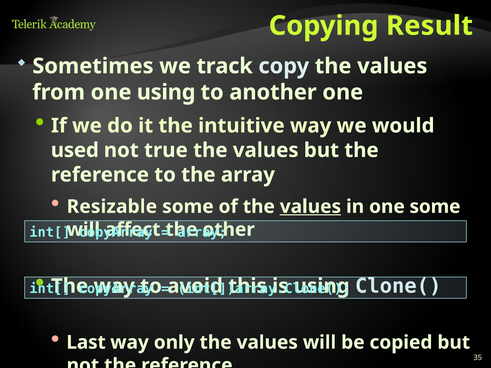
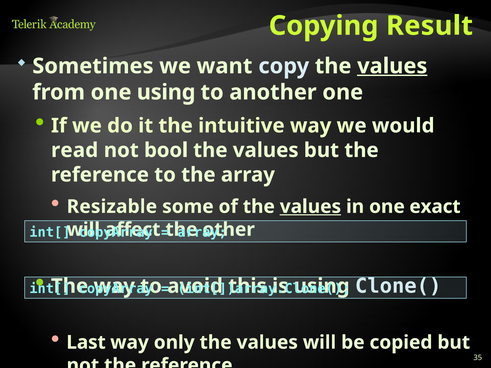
track: track -> want
values at (392, 66) underline: none -> present
used: used -> read
true: true -> bool
one some: some -> exact
